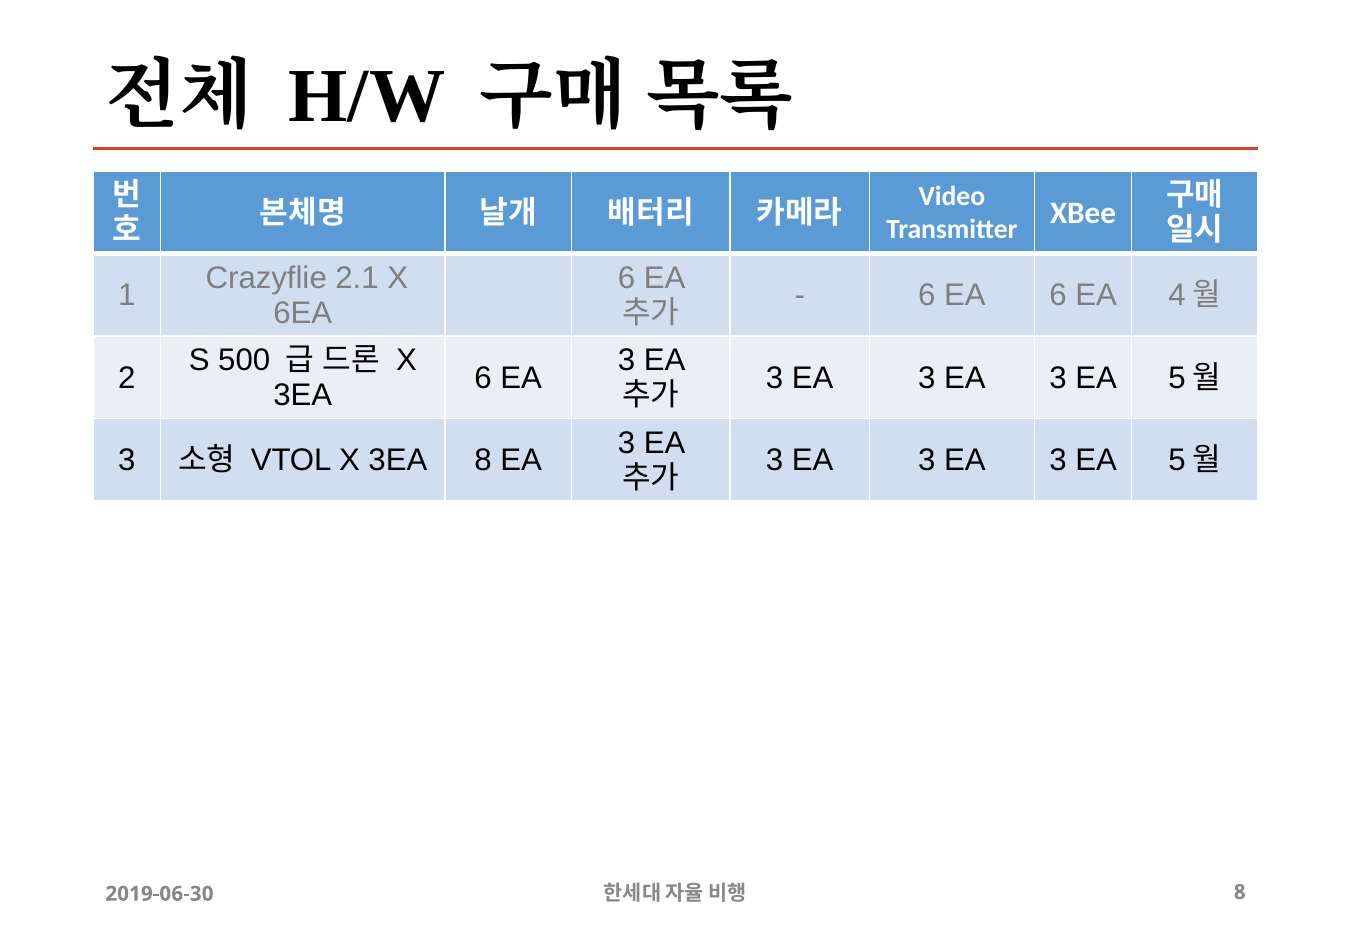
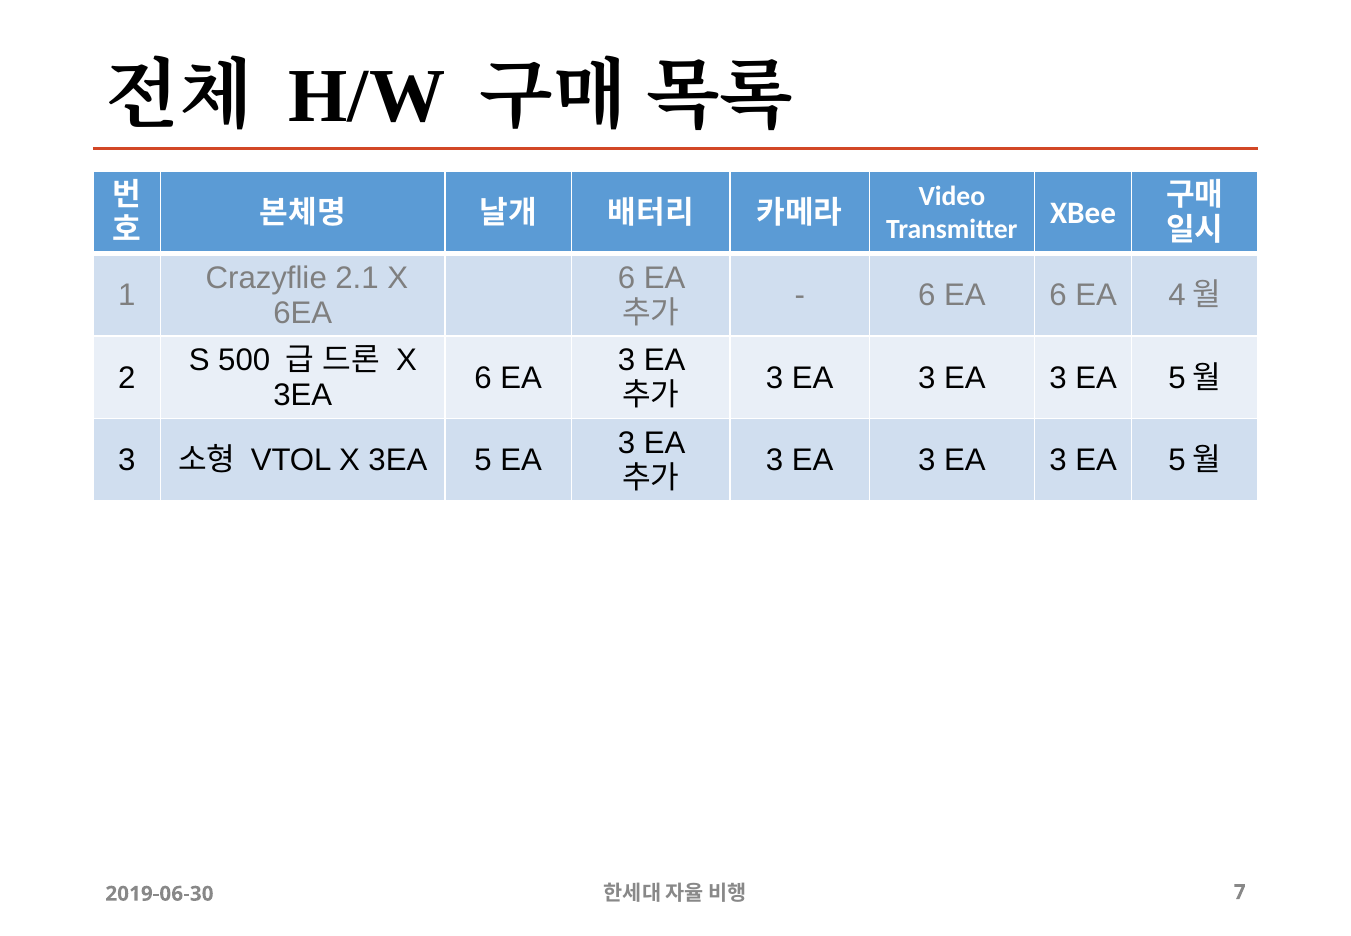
3EA 8: 8 -> 5
8 at (1240, 892): 8 -> 7
